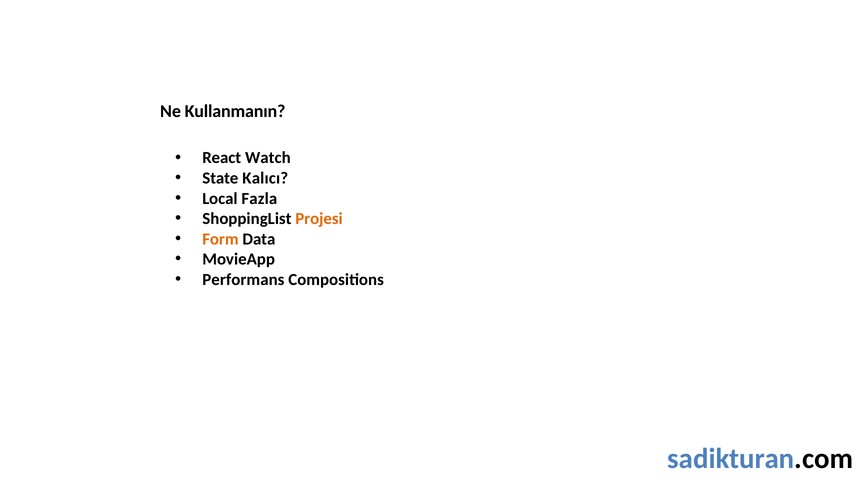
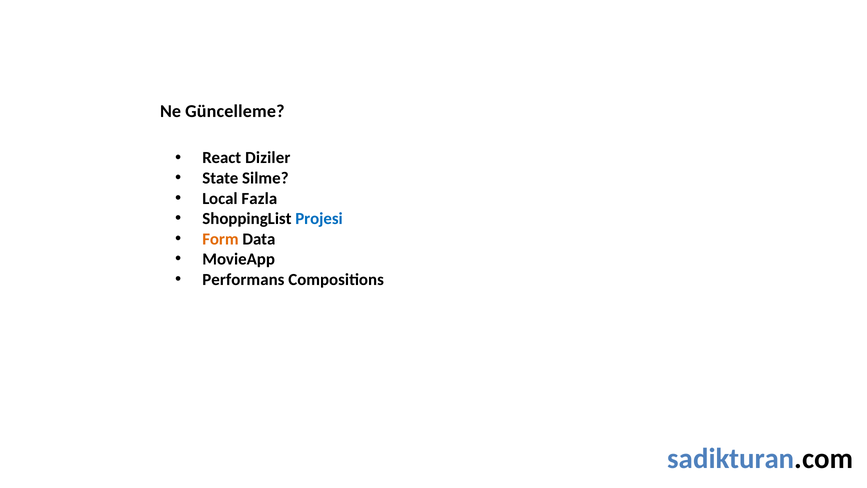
Kullanmanın: Kullanmanın -> Güncelleme
Watch: Watch -> Diziler
Kalıcı: Kalıcı -> Silme
Projesi colour: orange -> blue
